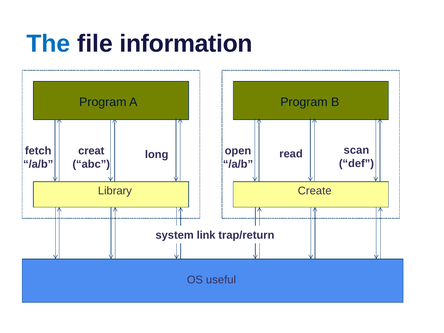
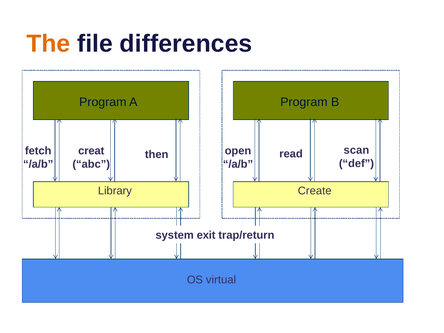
The colour: blue -> orange
information: information -> differences
long: long -> then
link: link -> exit
useful: useful -> virtual
